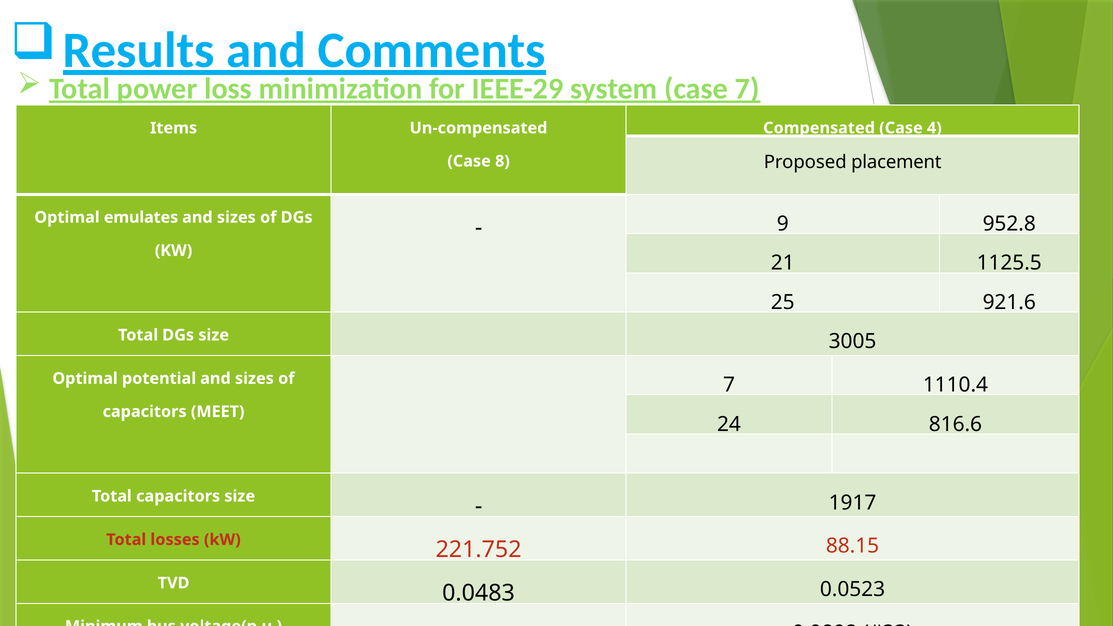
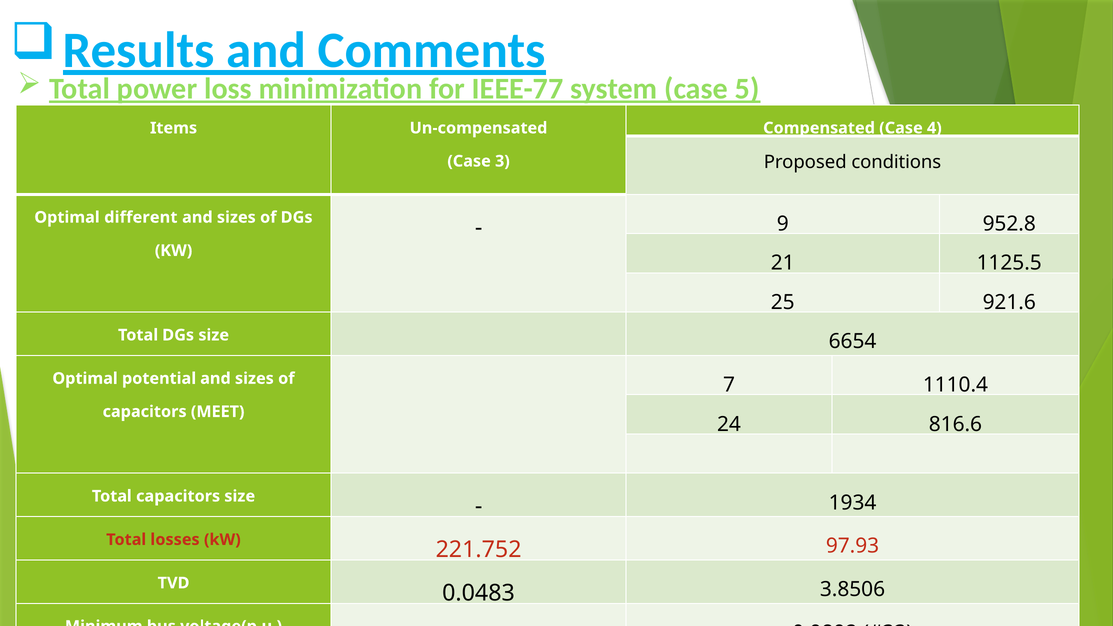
IEEE-29: IEEE-29 -> IEEE-77
case 7: 7 -> 5
placement: placement -> conditions
8: 8 -> 3
emulates: emulates -> different
3005: 3005 -> 6654
1917: 1917 -> 1934
88.15: 88.15 -> 97.93
0.0523: 0.0523 -> 3.8506
